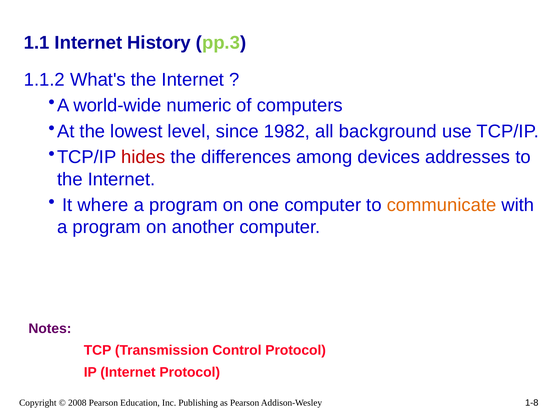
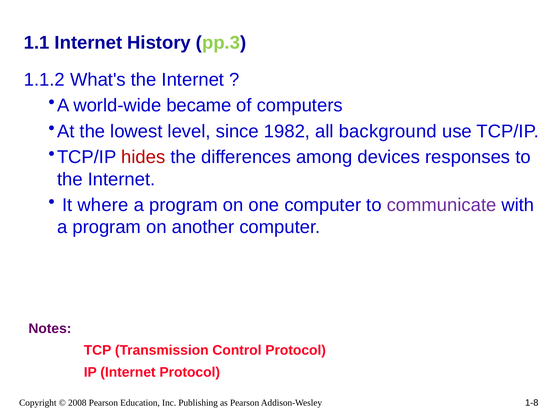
numeric: numeric -> became
addresses: addresses -> responses
communicate colour: orange -> purple
